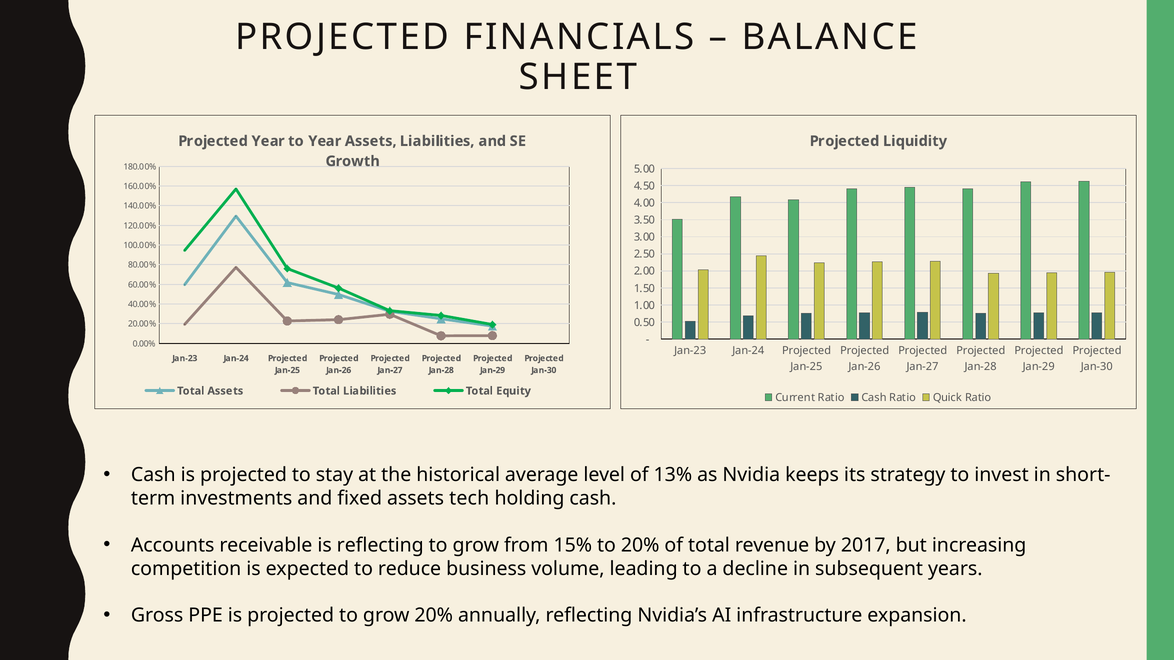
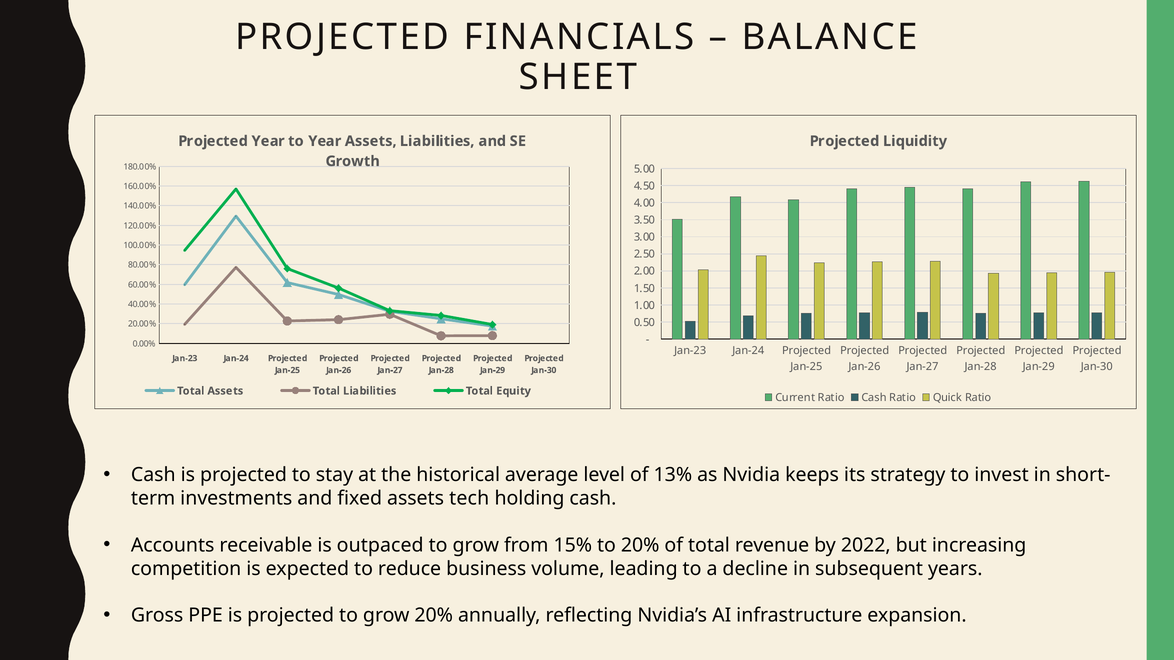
is reflecting: reflecting -> outpaced
2017: 2017 -> 2022
